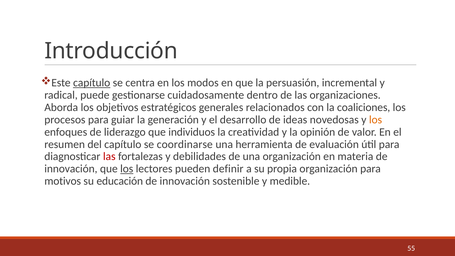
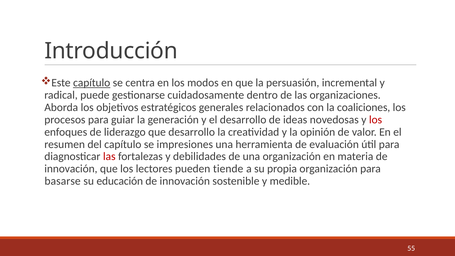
los at (376, 120) colour: orange -> red
que individuos: individuos -> desarrollo
coordinarse: coordinarse -> impresiones
los at (127, 169) underline: present -> none
definir: definir -> tiende
motivos: motivos -> basarse
